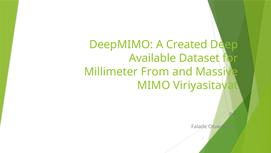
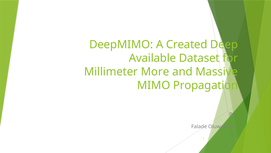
From: From -> More
Viriyasitavat: Viriyasitavat -> Propagation
